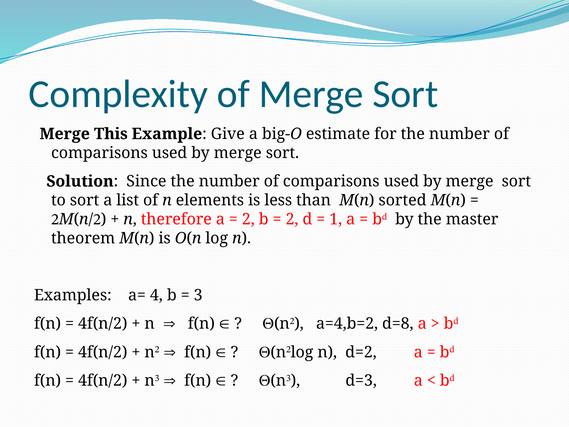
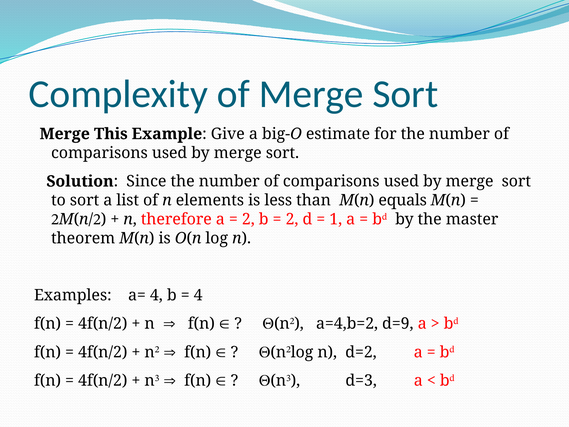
sorted: sorted -> equals
3 at (198, 295): 3 -> 4
d=8: d=8 -> d=9
